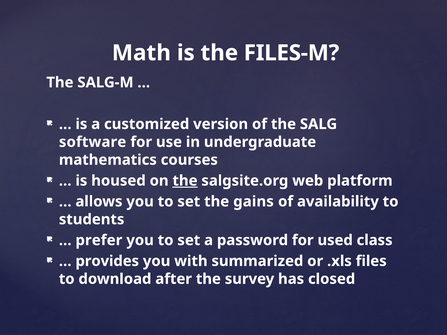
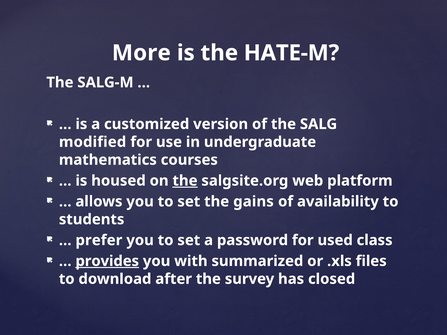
Math: Math -> More
FILES-M: FILES-M -> HATE-M
software: software -> modified
provides underline: none -> present
